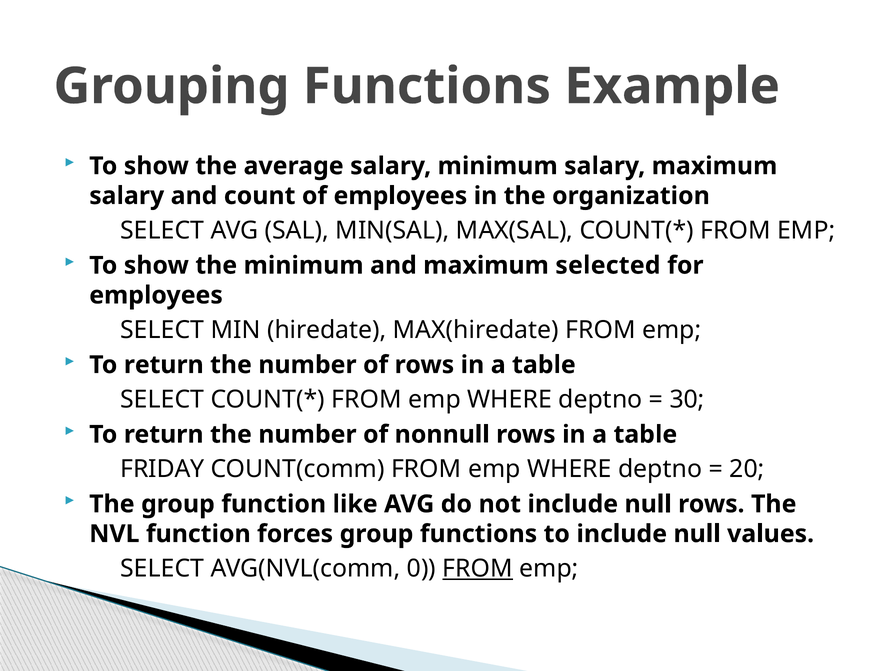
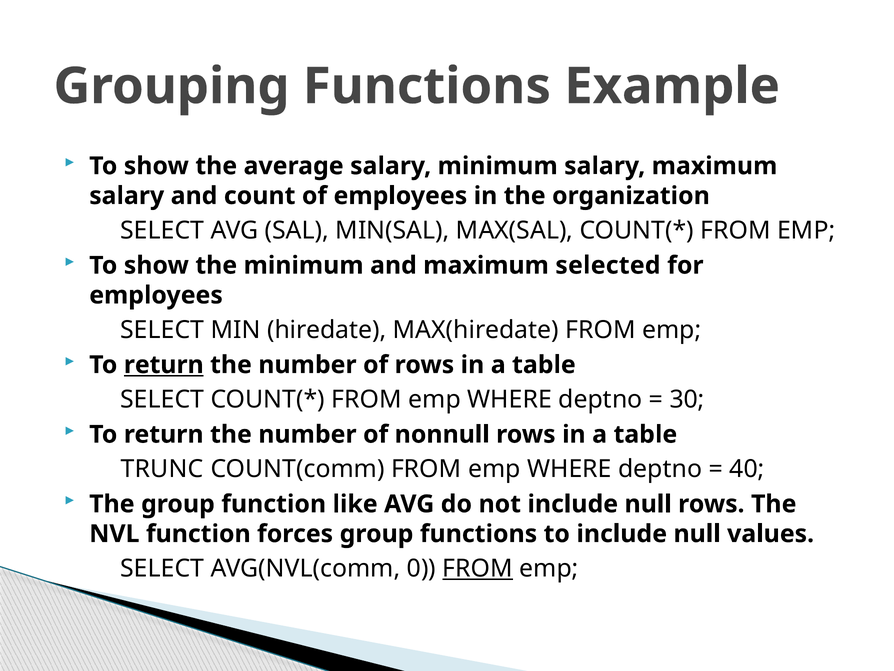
return at (164, 365) underline: none -> present
FRIDAY: FRIDAY -> TRUNC
20: 20 -> 40
